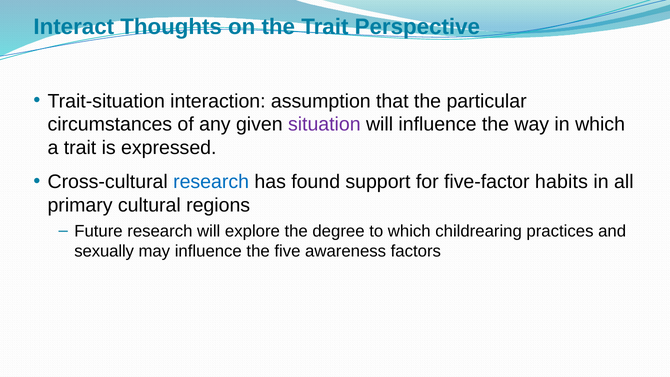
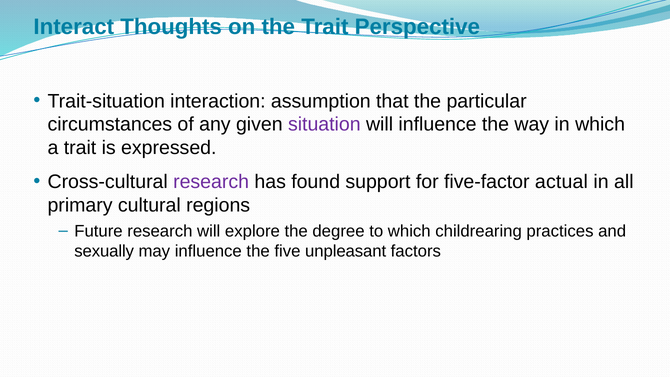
research at (211, 182) colour: blue -> purple
habits: habits -> actual
awareness: awareness -> unpleasant
